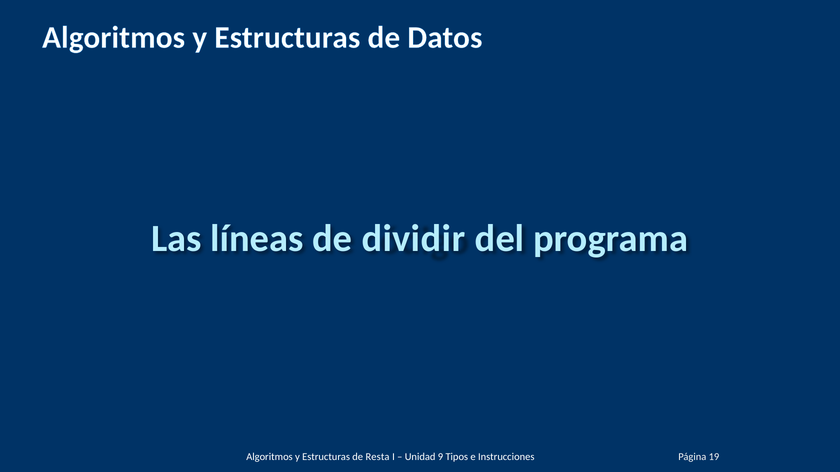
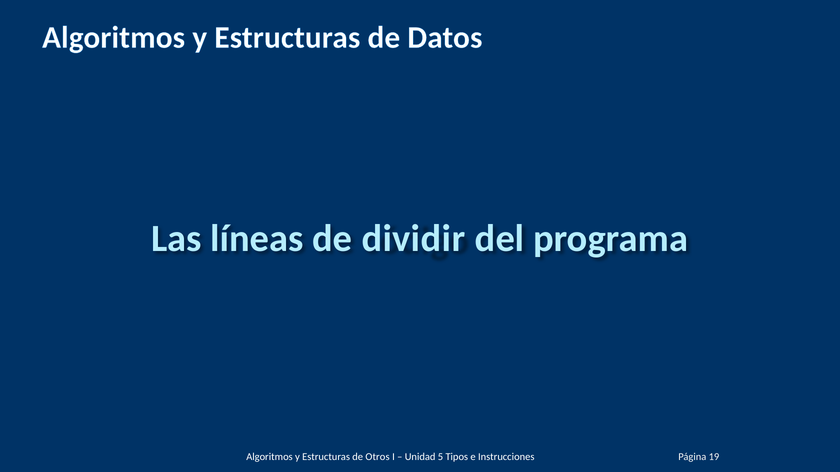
Resta: Resta -> Otros
9: 9 -> 5
